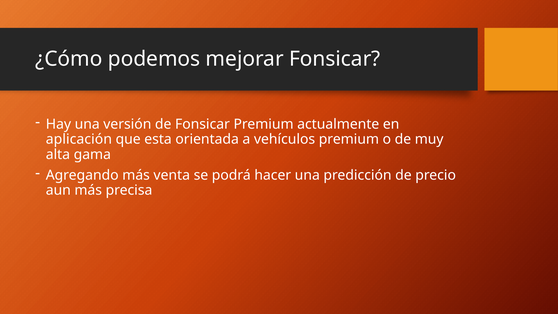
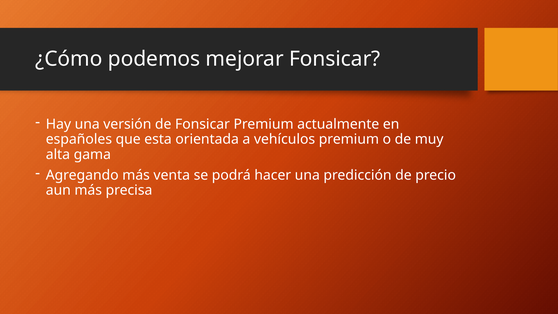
aplicación: aplicación -> españoles
